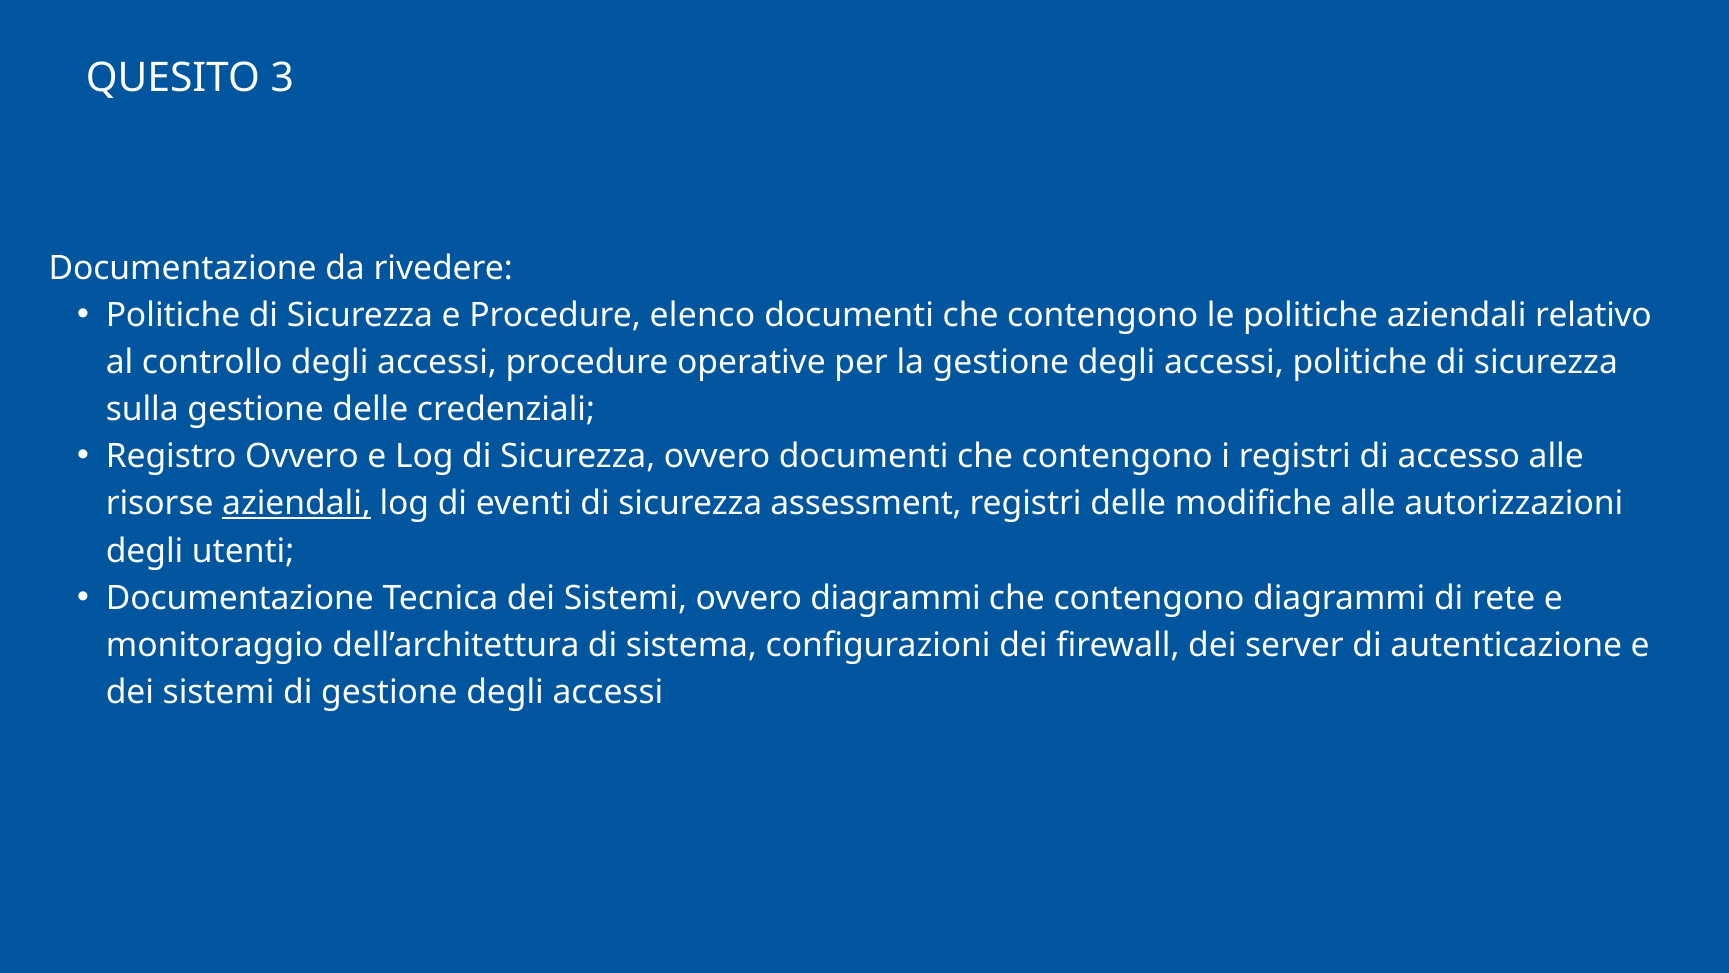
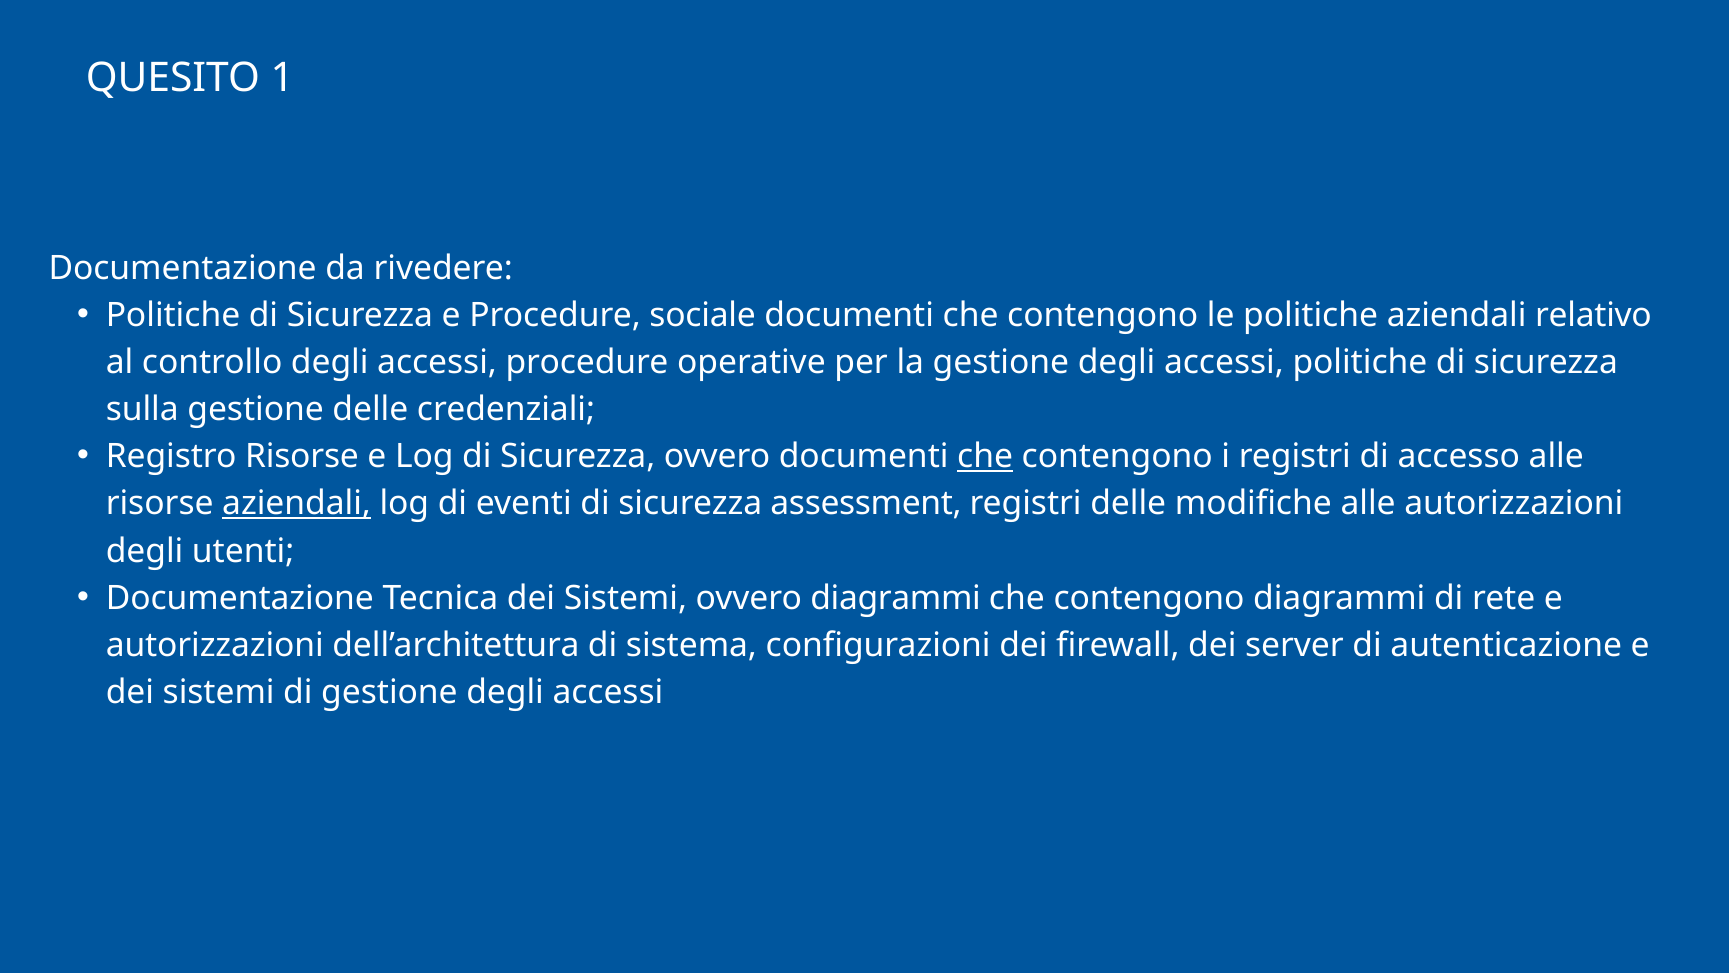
3: 3 -> 1
elenco: elenco -> sociale
Registro Ovvero: Ovvero -> Risorse
che at (985, 457) underline: none -> present
monitoraggio at (215, 645): monitoraggio -> autorizzazioni
